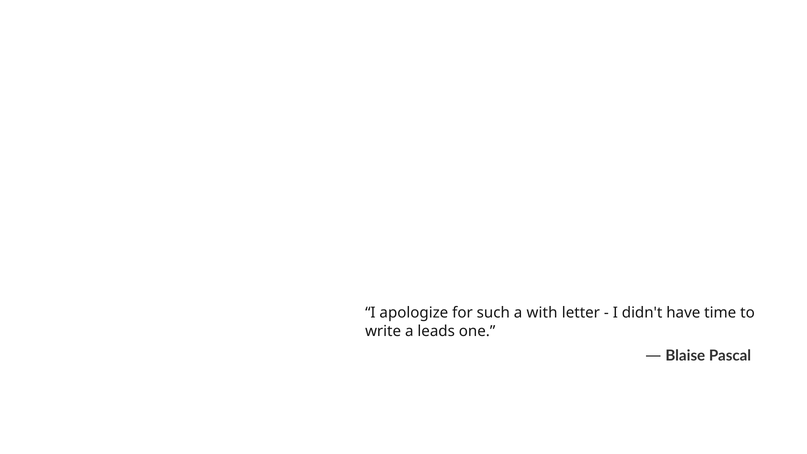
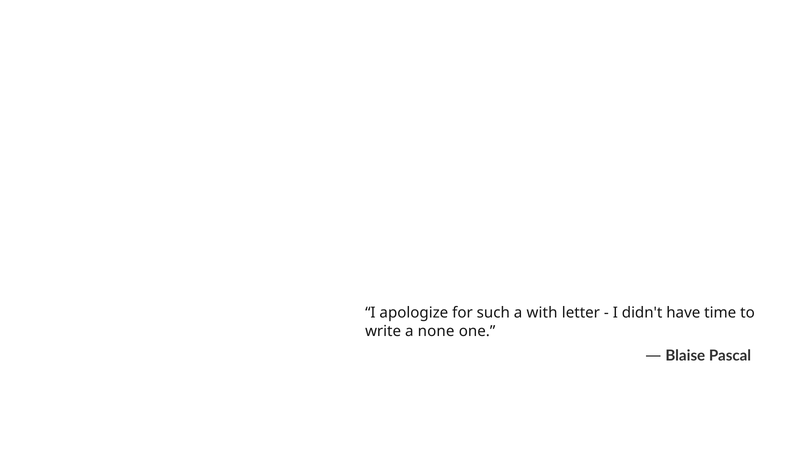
leads: leads -> none
